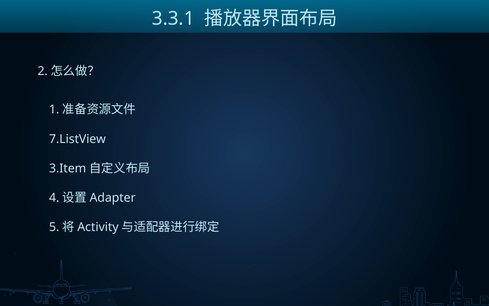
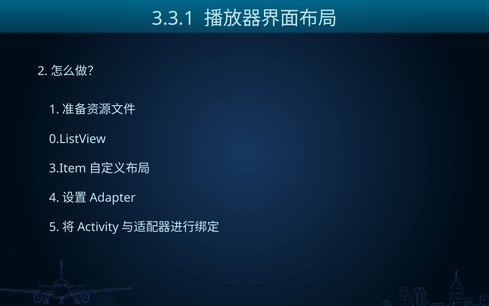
7.ListView: 7.ListView -> 0.ListView
